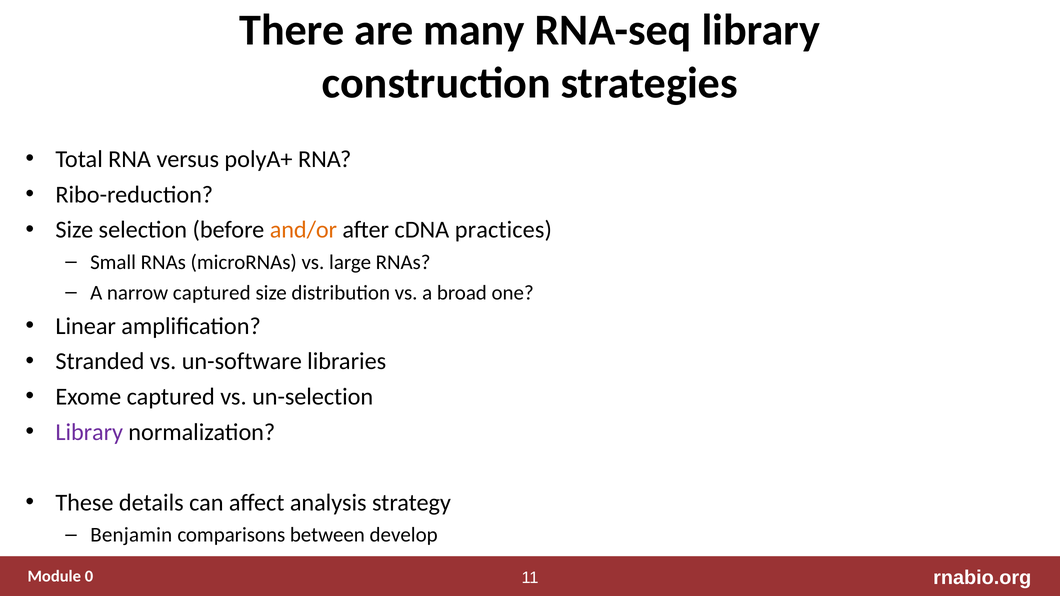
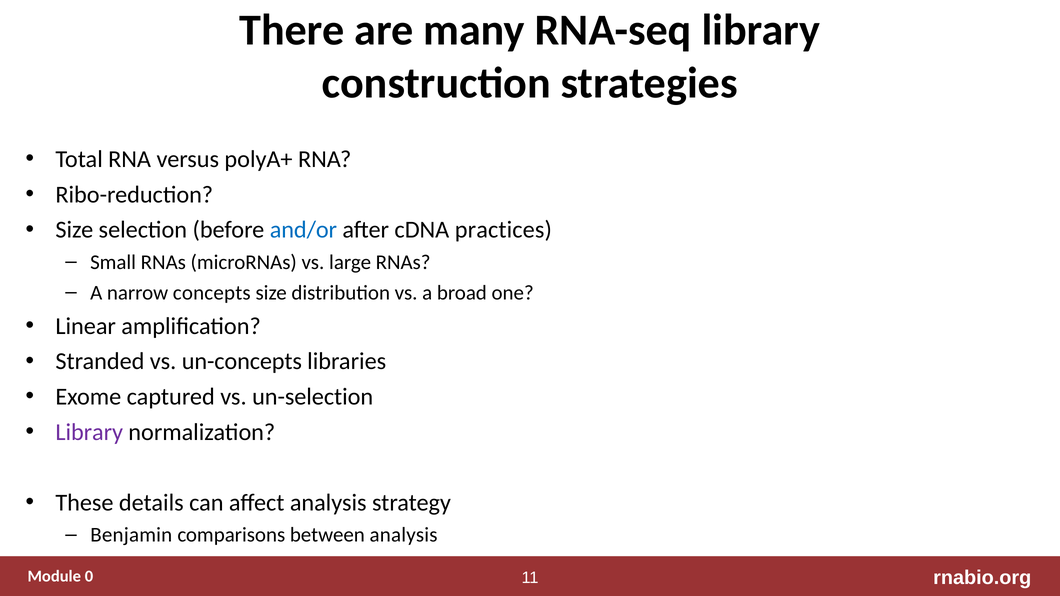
and/or colour: orange -> blue
narrow captured: captured -> concepts
un-software: un-software -> un-concepts
between develop: develop -> analysis
